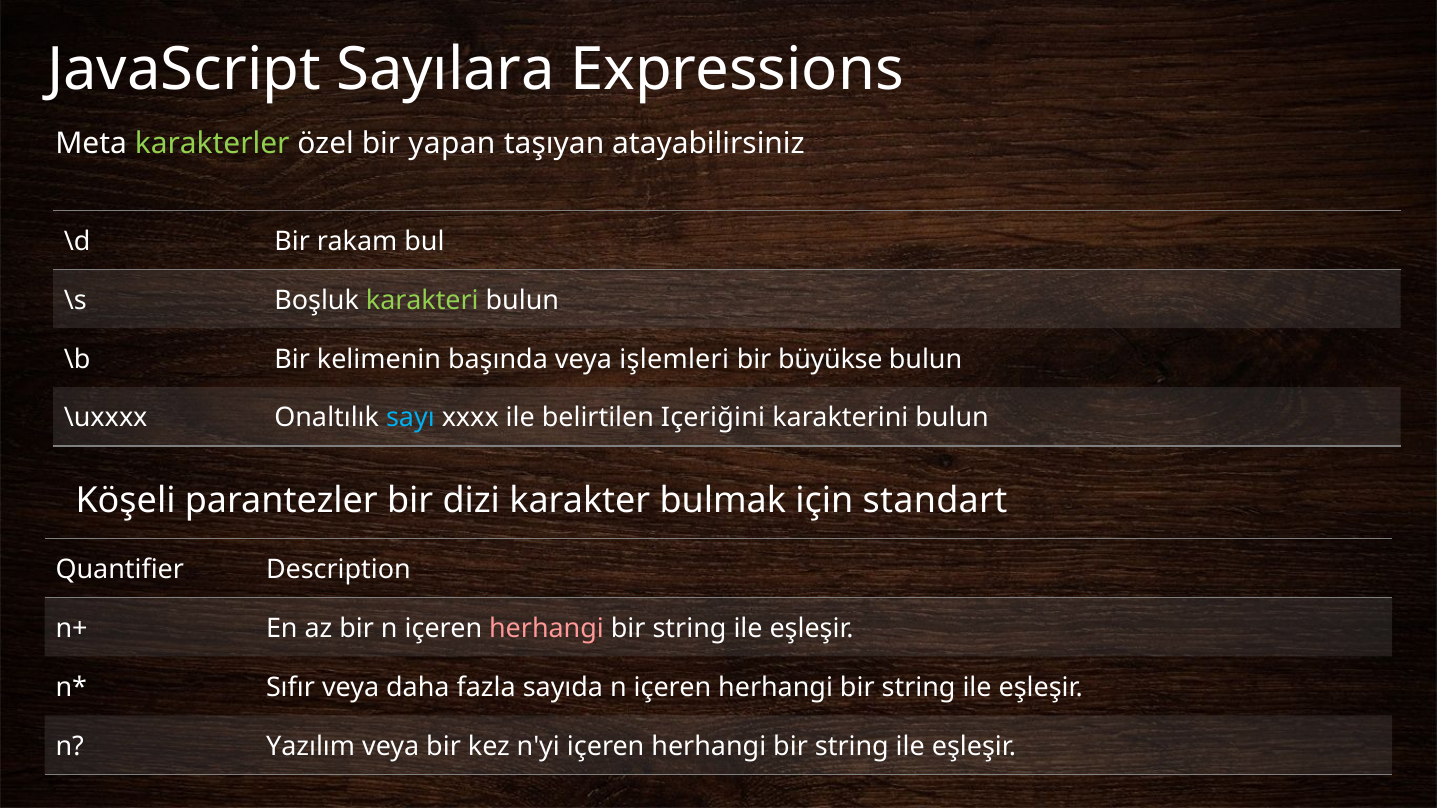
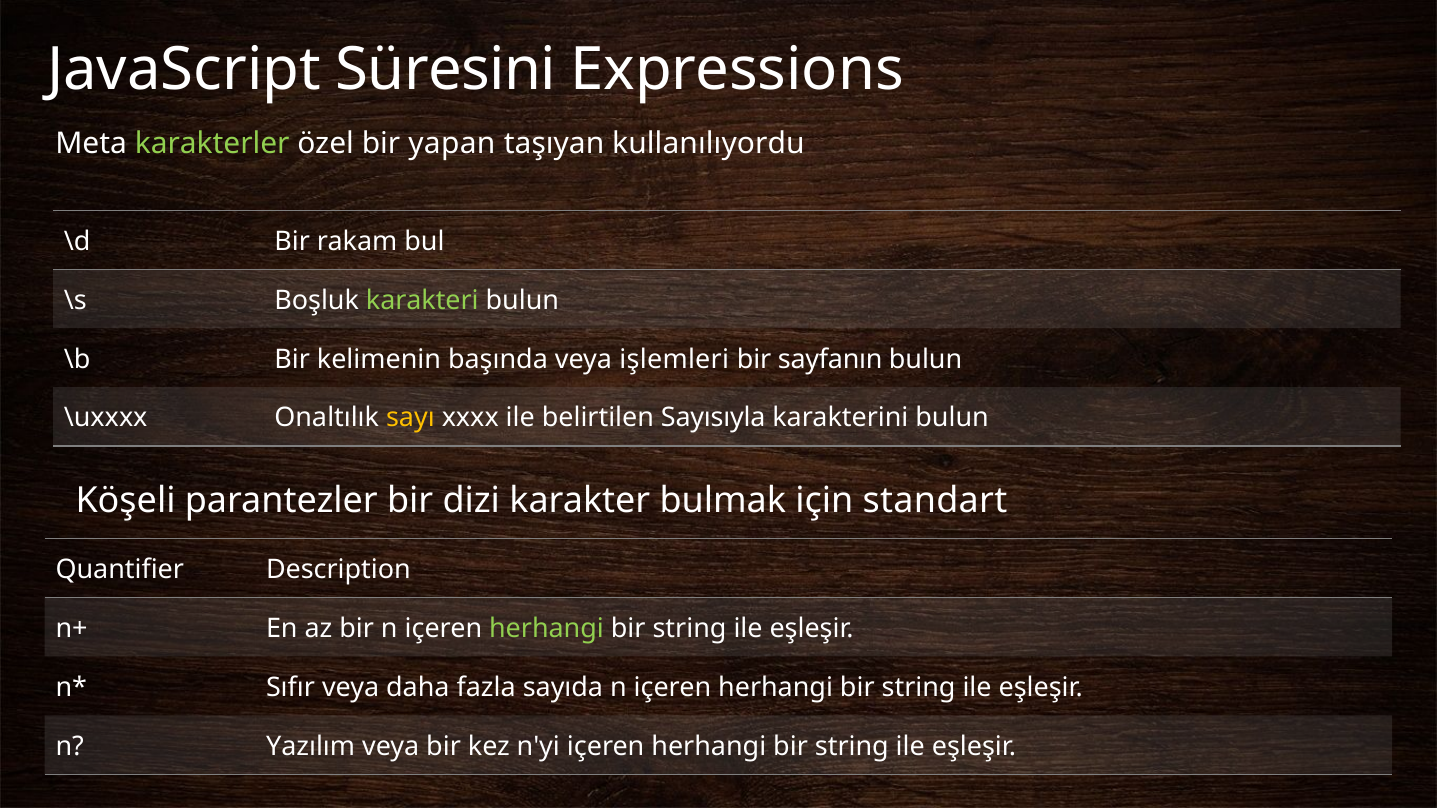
Sayılara: Sayılara -> Süresini
atayabilirsiniz: atayabilirsiniz -> kullanılıyordu
büyükse: büyükse -> sayfanın
sayı colour: light blue -> yellow
Içeriğini: Içeriğini -> Sayısıyla
herhangi at (546, 629) colour: pink -> light green
